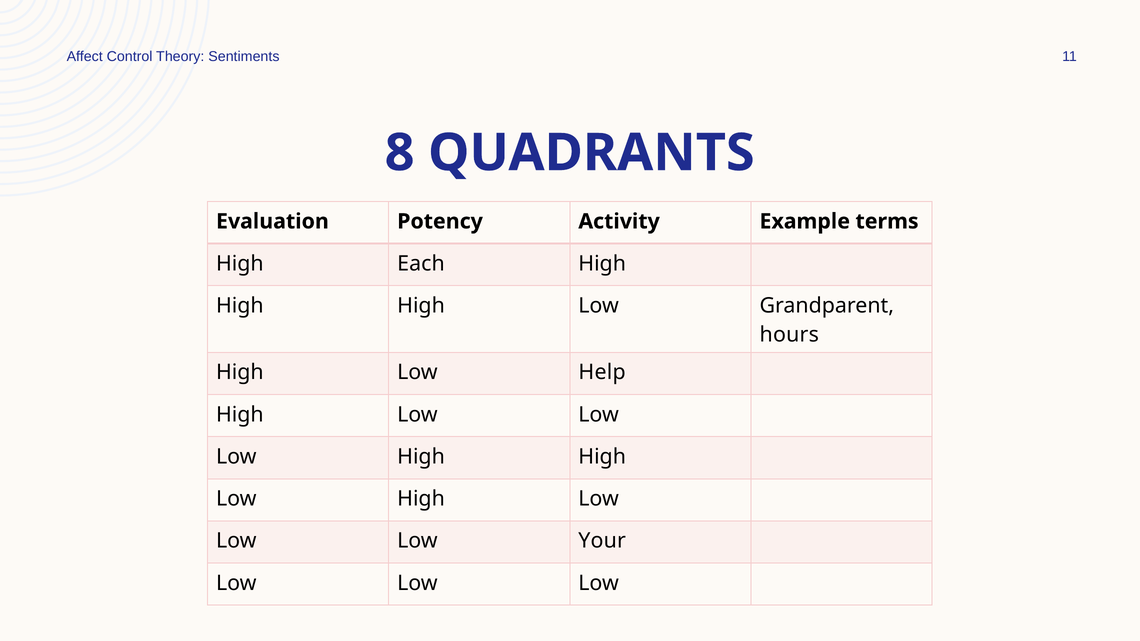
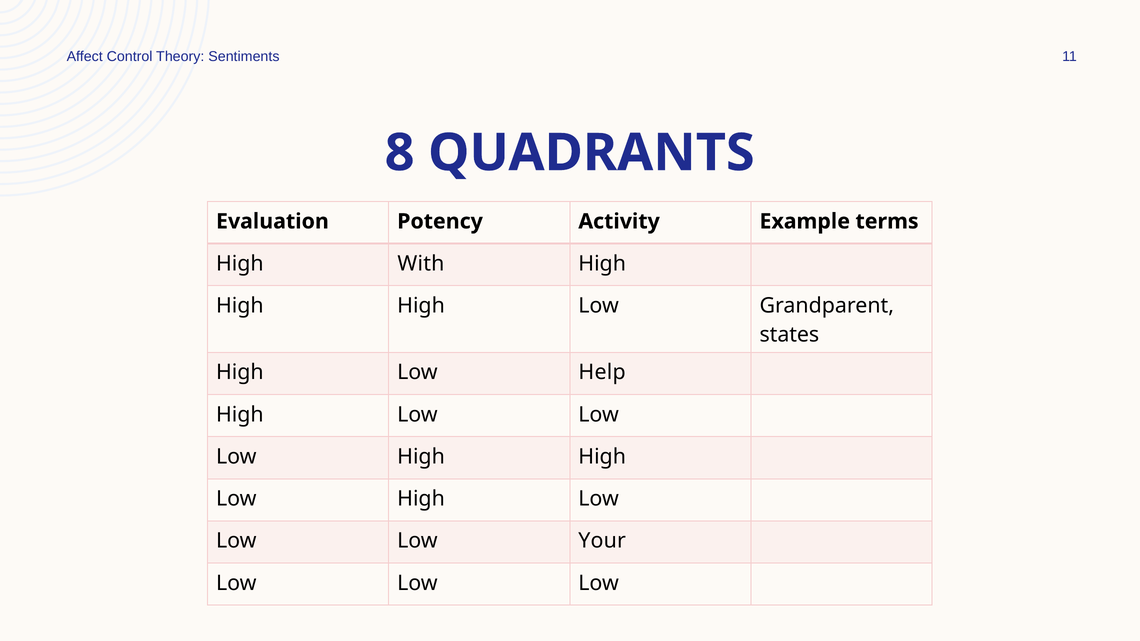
Each: Each -> With
hours: hours -> states
